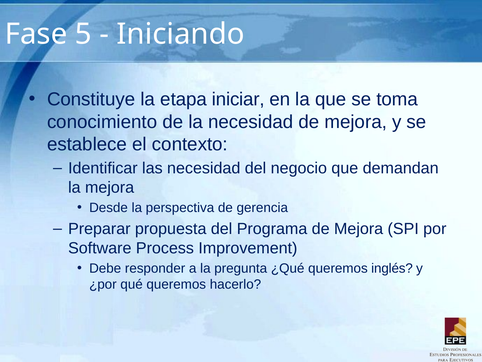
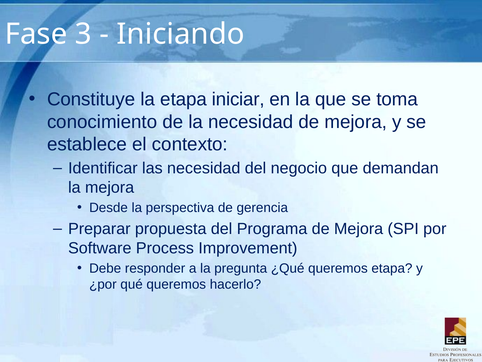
5: 5 -> 3
queremos inglés: inglés -> etapa
